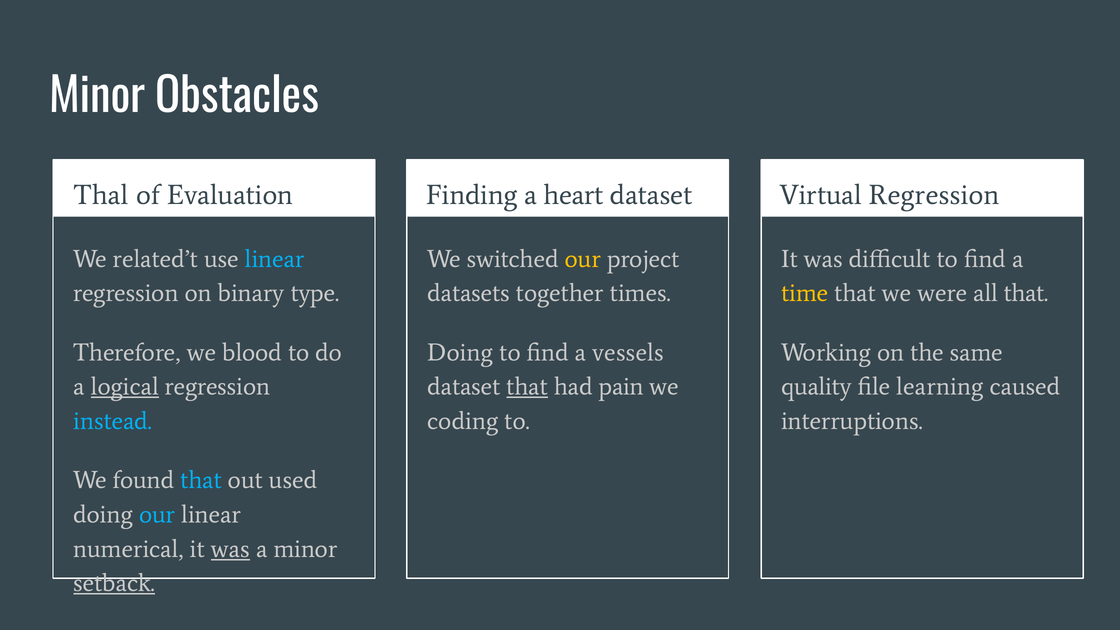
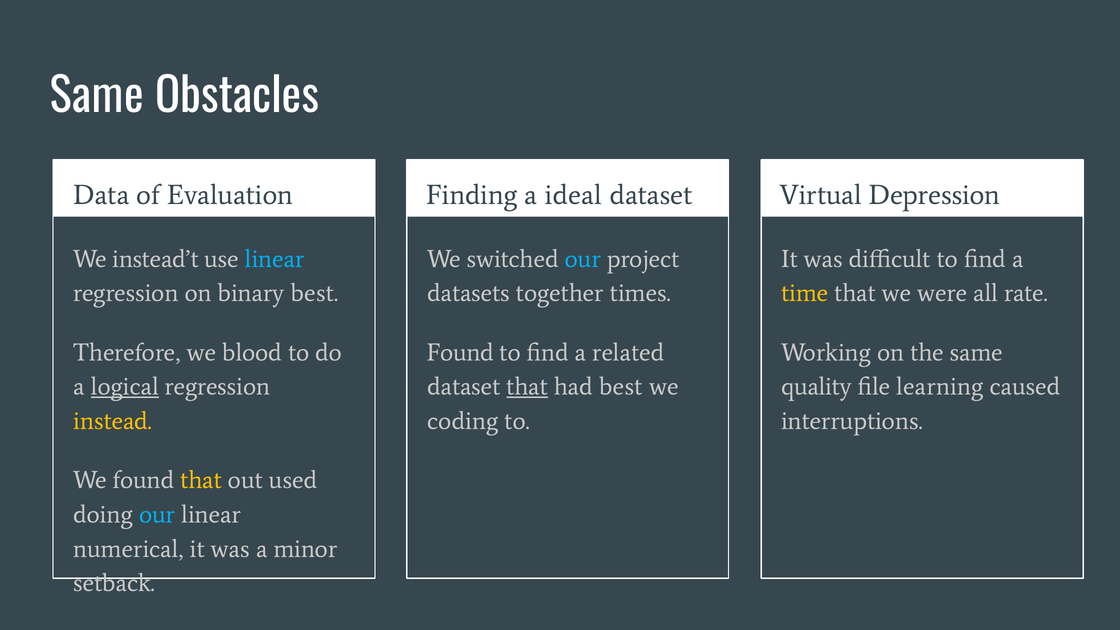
Minor at (97, 97): Minor -> Same
Thal: Thal -> Data
heart: heart -> ideal
Virtual Regression: Regression -> Depression
related’t: related’t -> instead’t
our at (583, 259) colour: yellow -> light blue
binary type: type -> best
all that: that -> rate
Doing at (460, 352): Doing -> Found
vessels: vessels -> related
had pain: pain -> best
instead colour: light blue -> yellow
that at (201, 480) colour: light blue -> yellow
was at (230, 549) underline: present -> none
setback underline: present -> none
